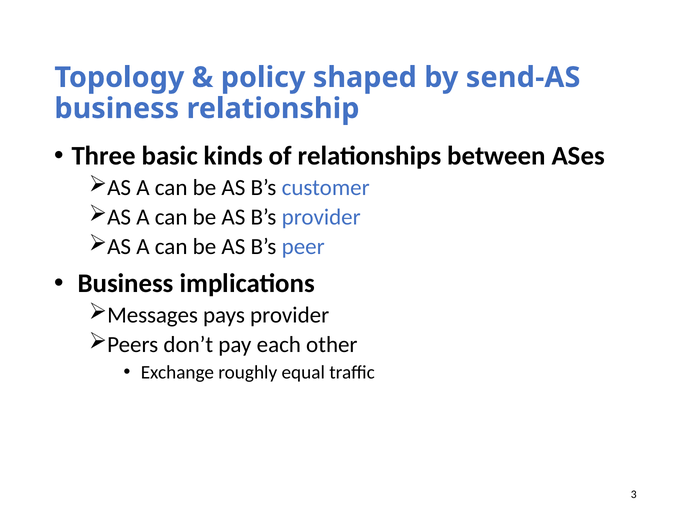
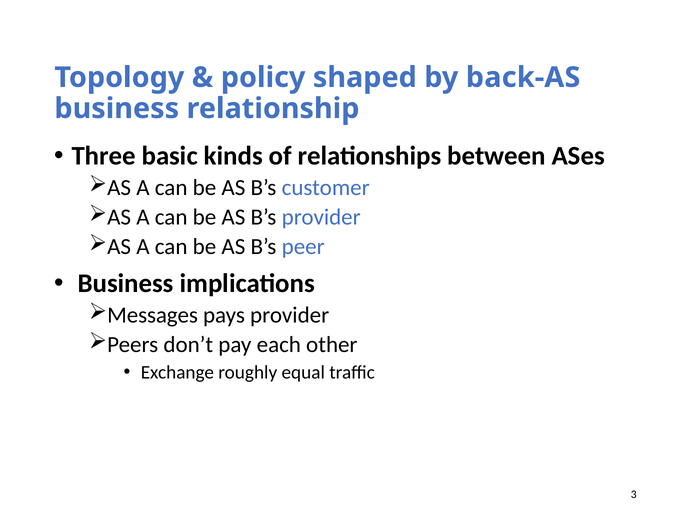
send-AS: send-AS -> back-AS
